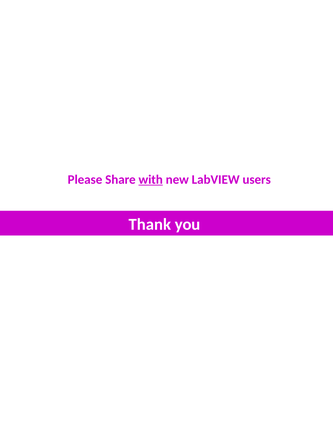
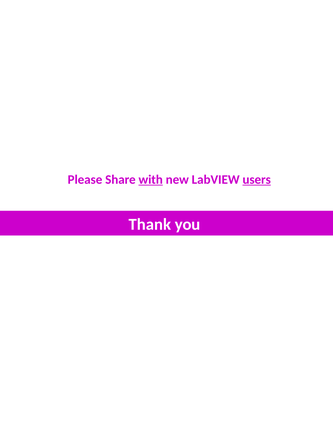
users underline: none -> present
